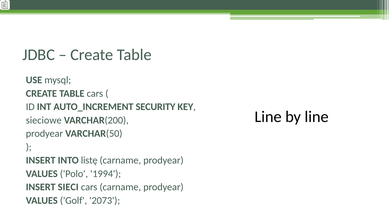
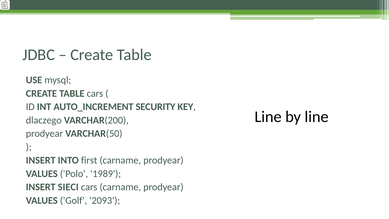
sieciowe: sieciowe -> dlaczego
listę: listę -> first
1994: 1994 -> 1989
2073: 2073 -> 2093
